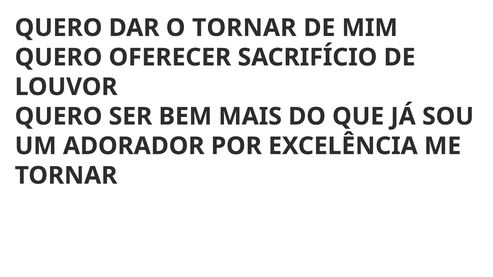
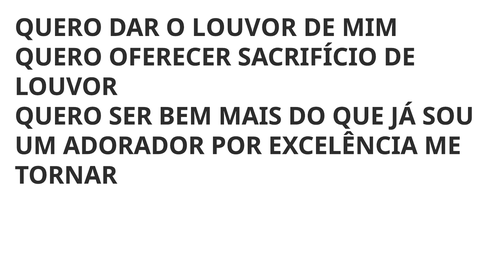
O TORNAR: TORNAR -> LOUVOR
